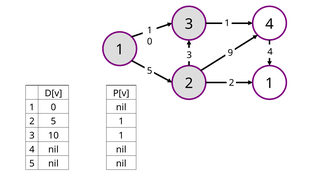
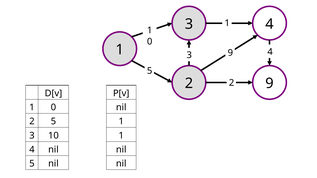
2 1: 1 -> 9
